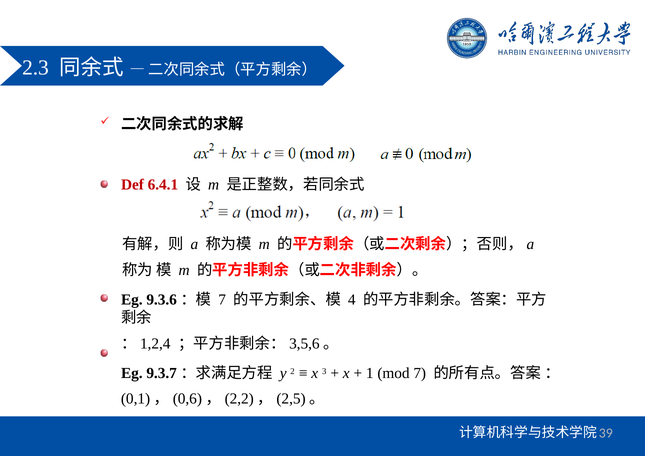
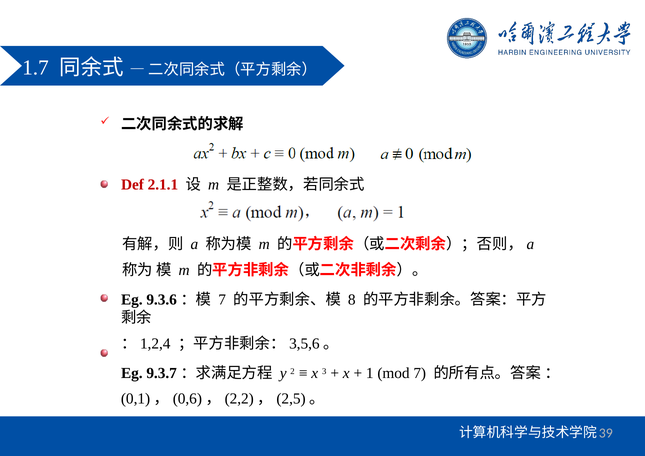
2.3: 2.3 -> 1.7
6.4.1: 6.4.1 -> 2.1.1
4: 4 -> 8
